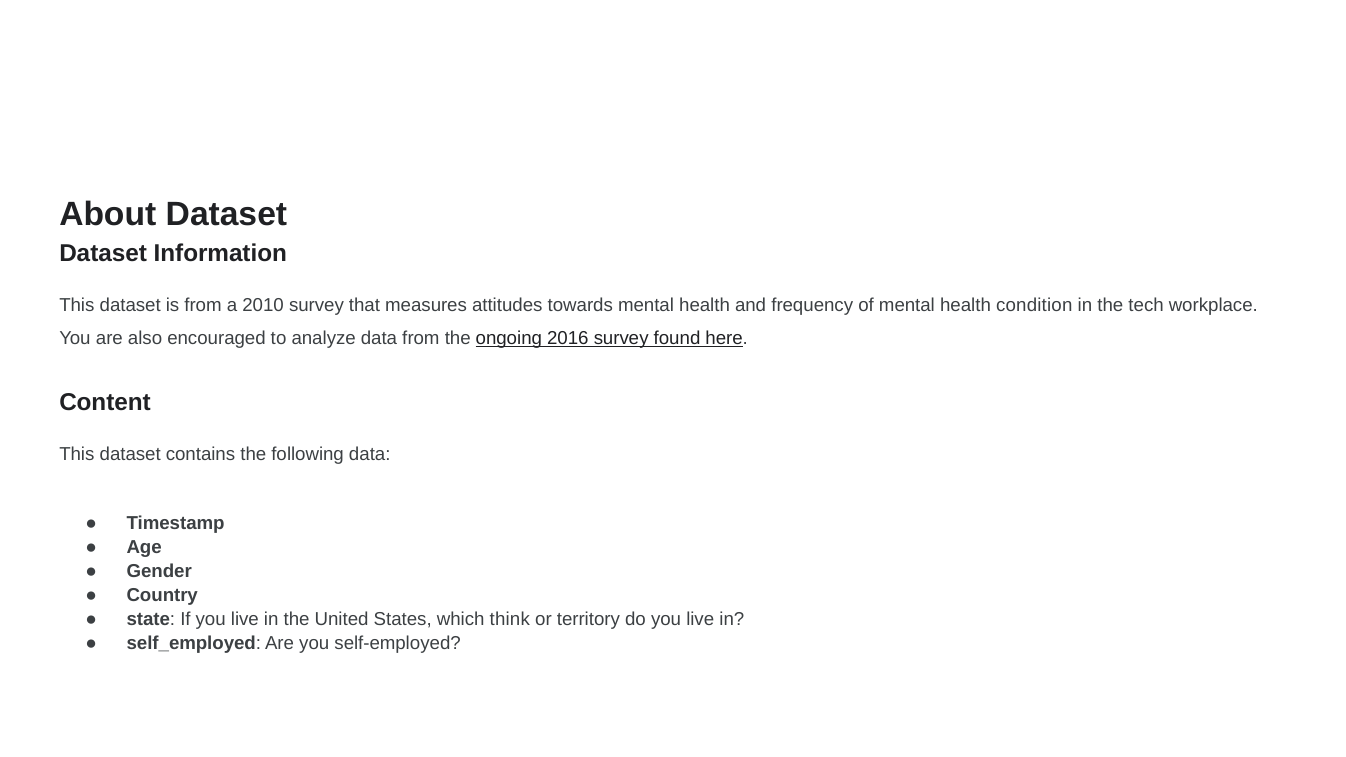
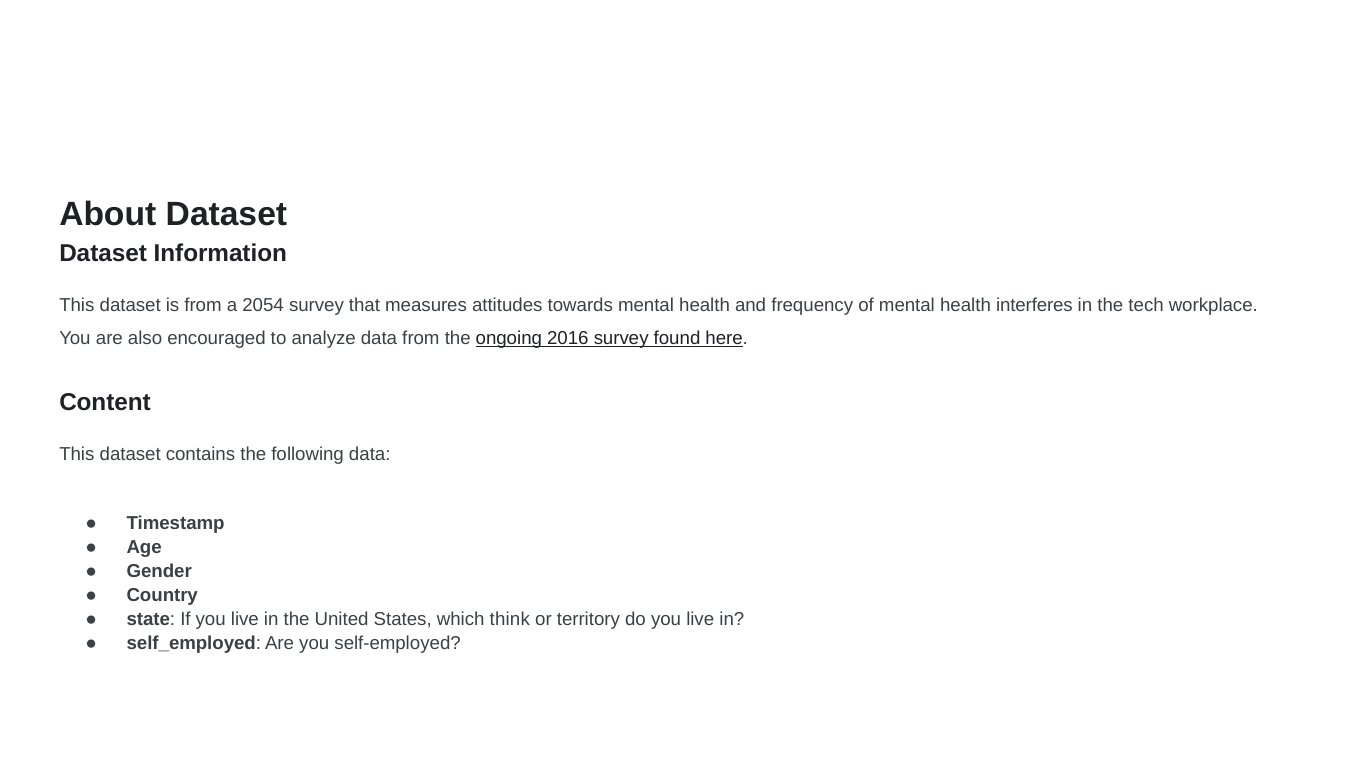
2010: 2010 -> 2054
condition: condition -> interferes
